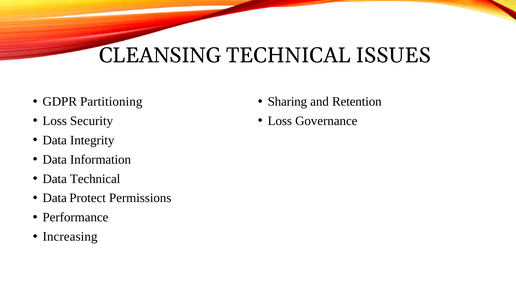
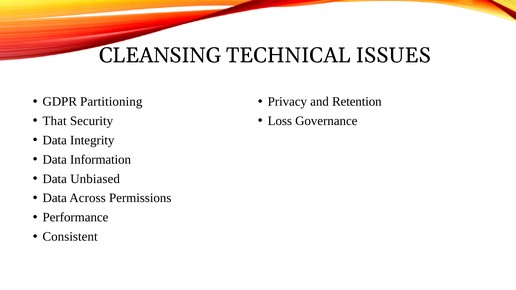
Sharing: Sharing -> Privacy
Loss at (55, 121): Loss -> That
Data Technical: Technical -> Unbiased
Protect: Protect -> Across
Increasing: Increasing -> Consistent
